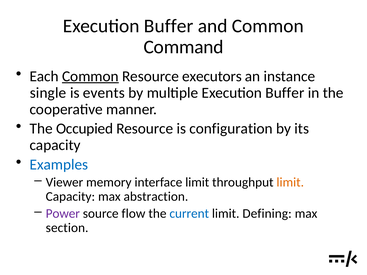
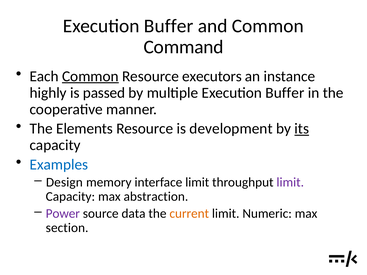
single: single -> highly
events: events -> passed
Occupied: Occupied -> Elements
configuration: configuration -> development
its underline: none -> present
Viewer: Viewer -> Design
limit at (290, 182) colour: orange -> purple
flow: flow -> data
current colour: blue -> orange
Defining: Defining -> Numeric
